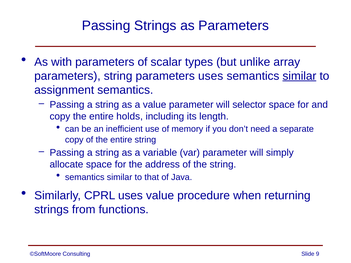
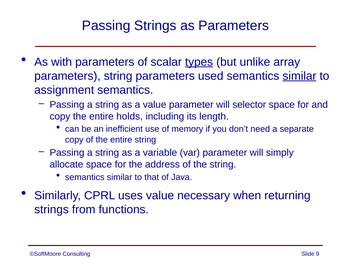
types underline: none -> present
parameters uses: uses -> used
procedure: procedure -> necessary
